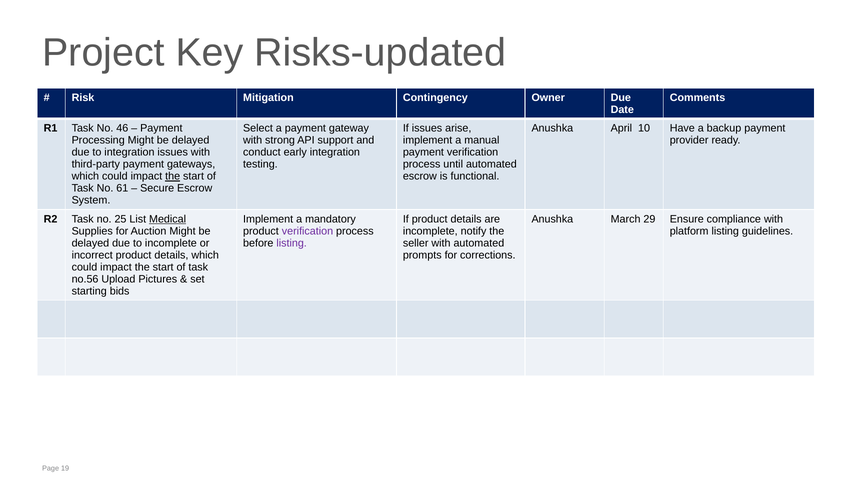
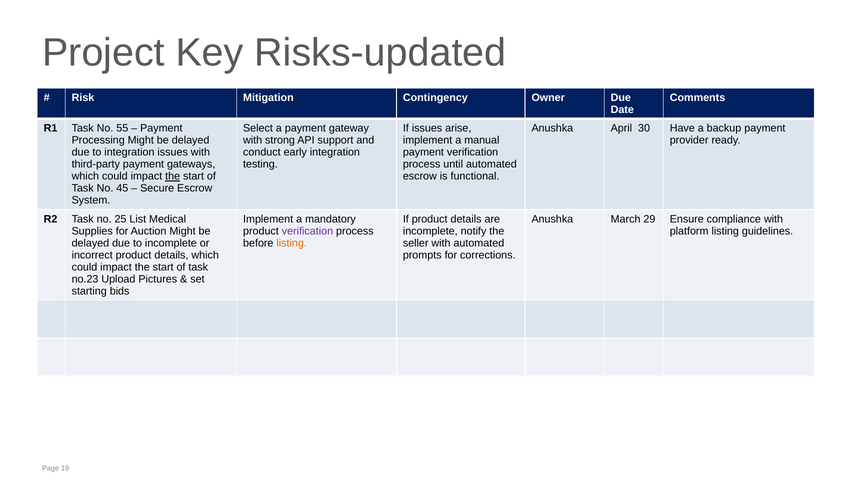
46: 46 -> 55
10: 10 -> 30
61: 61 -> 45
Medical underline: present -> none
listing at (292, 243) colour: purple -> orange
no.56: no.56 -> no.23
